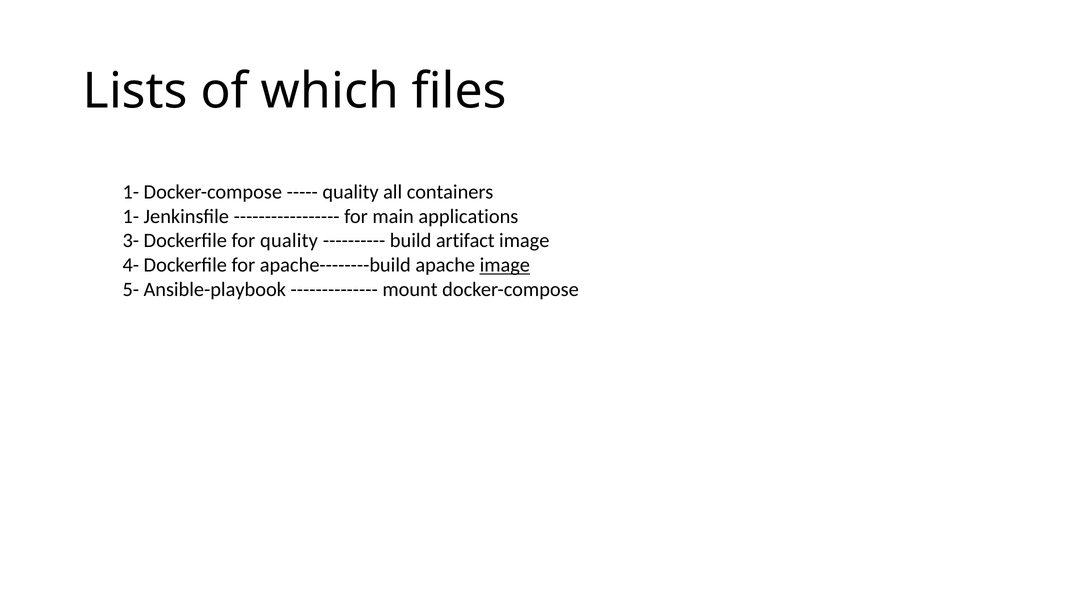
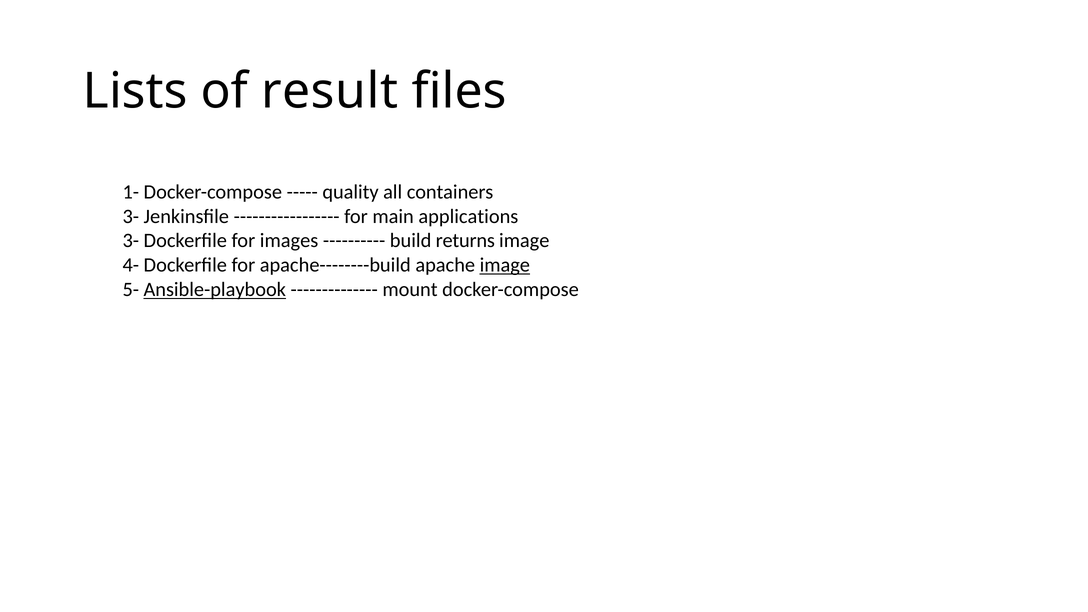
which: which -> result
1- at (131, 216): 1- -> 3-
for quality: quality -> images
artifact: artifact -> returns
Ansible-playbook underline: none -> present
